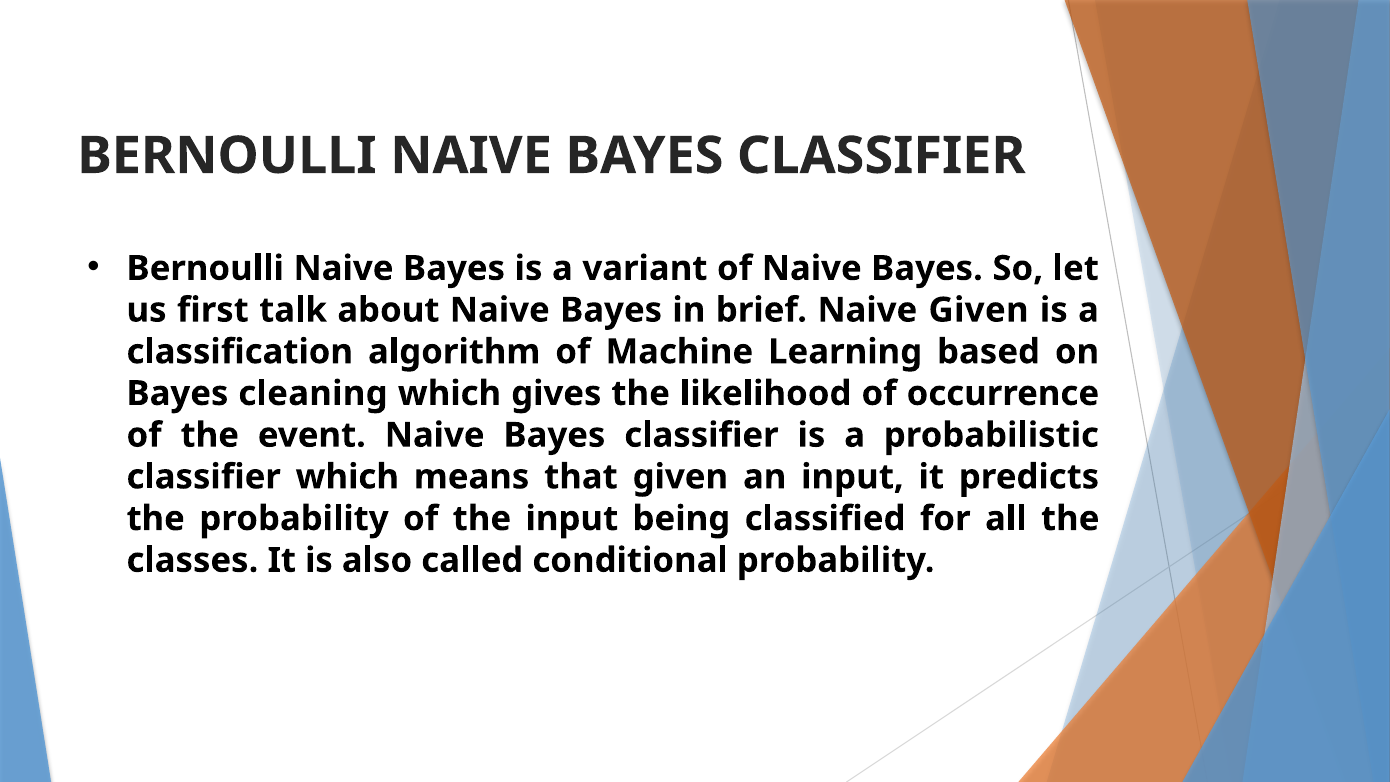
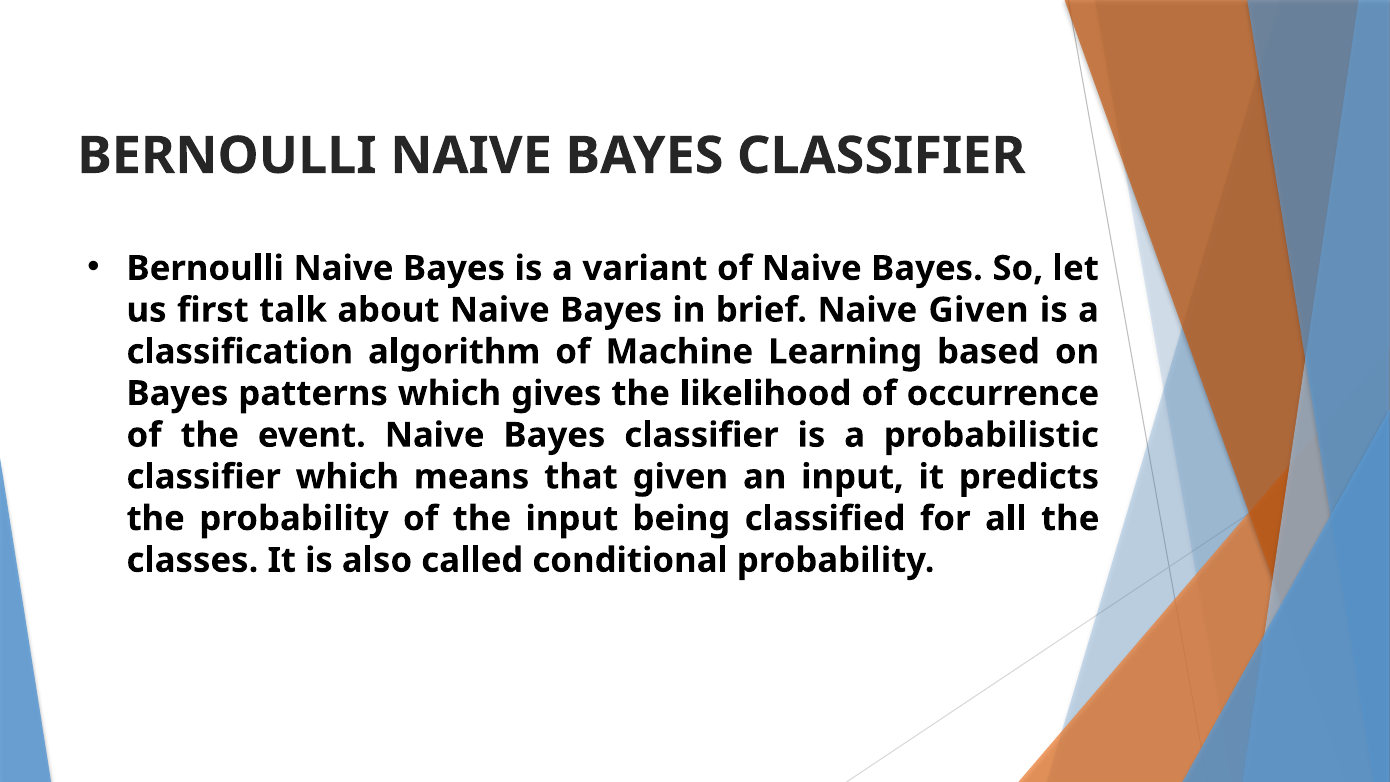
cleaning: cleaning -> patterns
